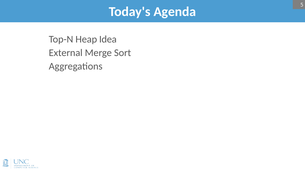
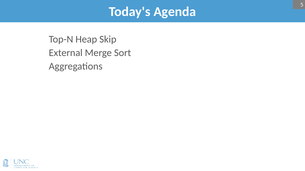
Idea: Idea -> Skip
